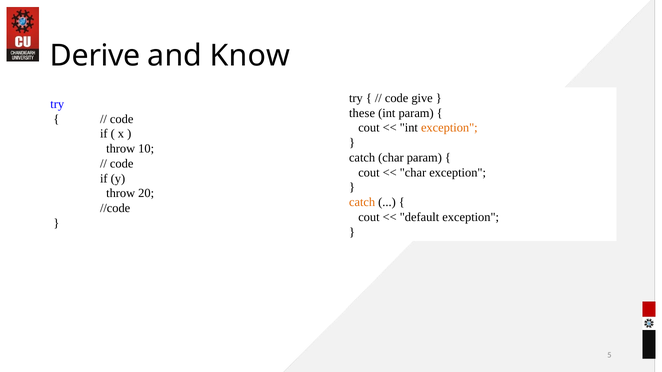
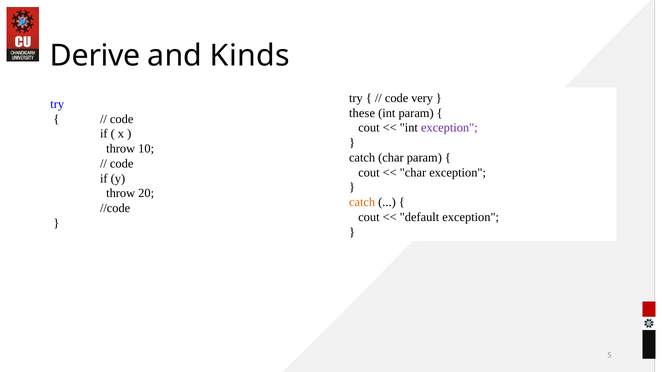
Know: Know -> Kinds
give: give -> very
exception at (449, 128) colour: orange -> purple
